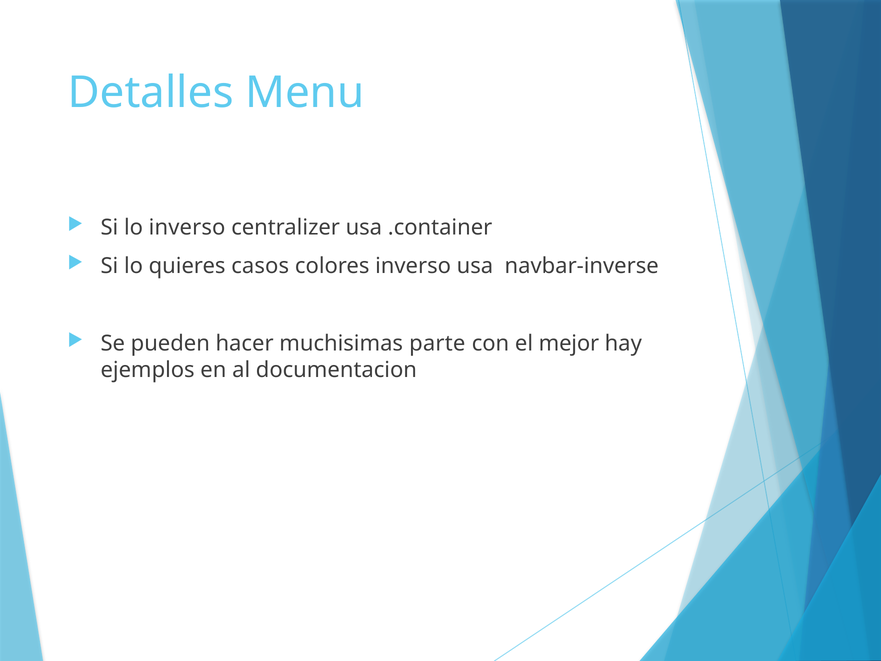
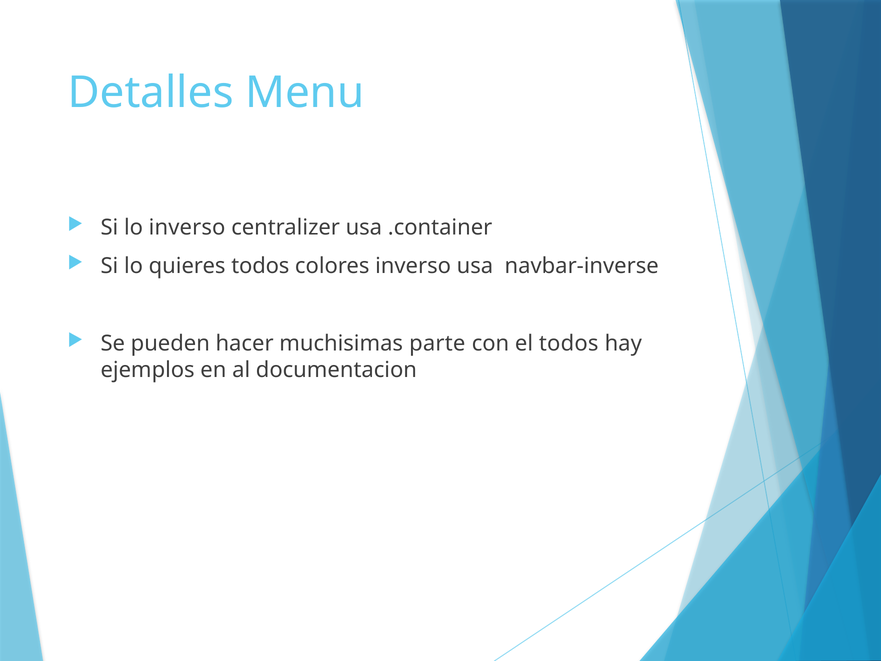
quieres casos: casos -> todos
el mejor: mejor -> todos
